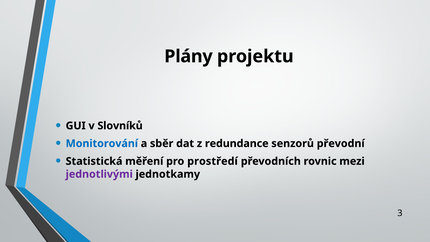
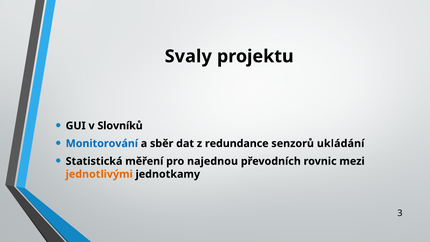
Plány: Plány -> Svaly
převodní: převodní -> ukládání
prostředí: prostředí -> najednou
jednotlivými colour: purple -> orange
